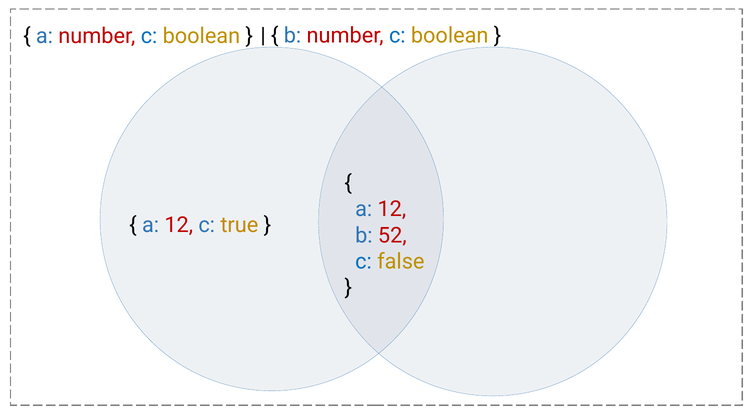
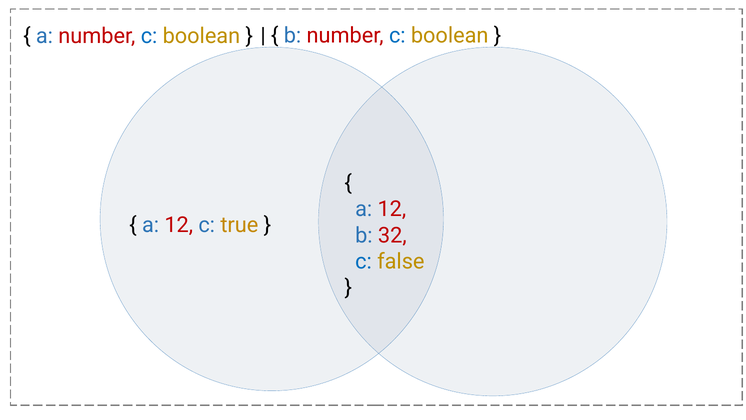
52: 52 -> 32
